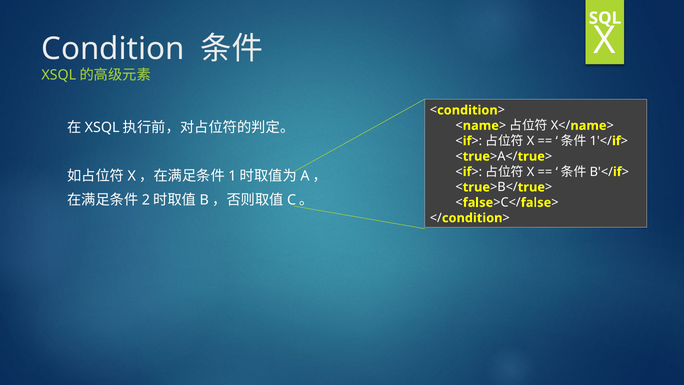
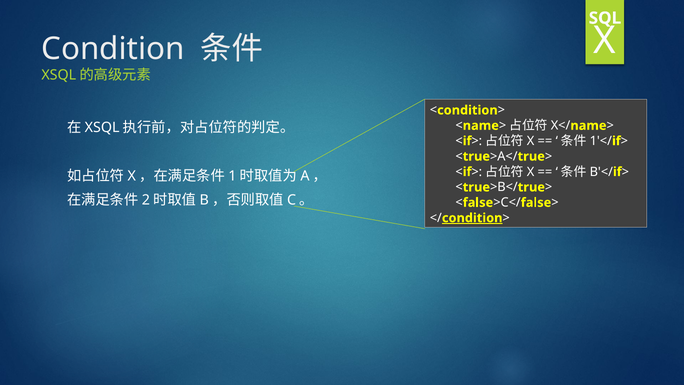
condition at (472, 218) underline: none -> present
